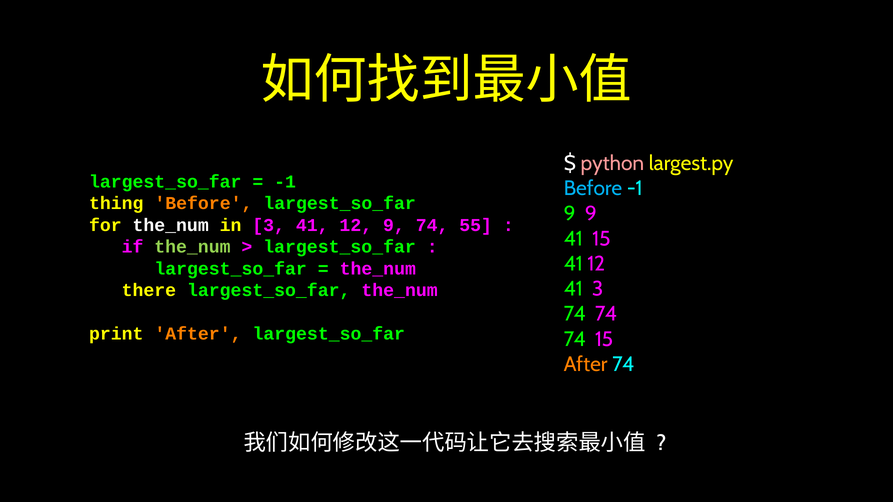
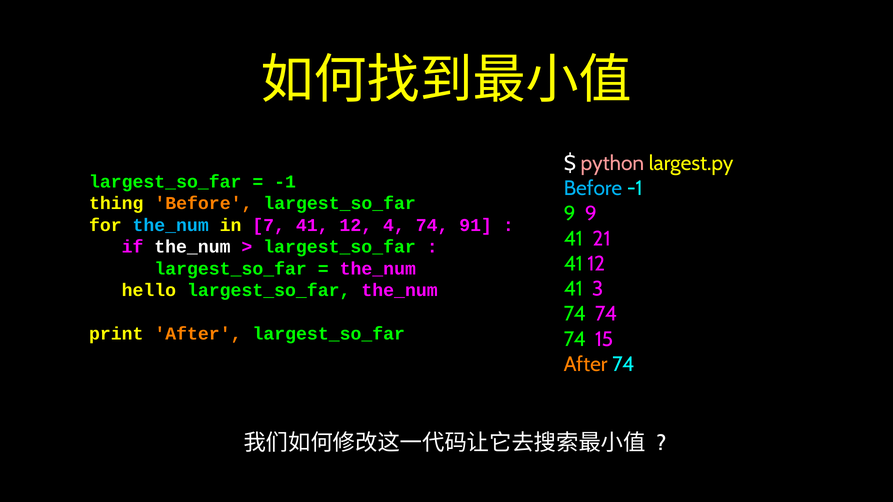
the_num at (171, 225) colour: white -> light blue
in 3: 3 -> 7
12 9: 9 -> 4
55: 55 -> 91
41 15: 15 -> 21
the_num at (192, 247) colour: light green -> white
there: there -> hello
